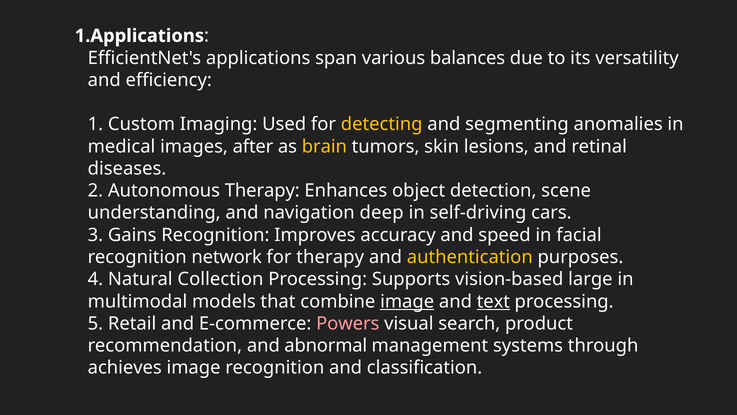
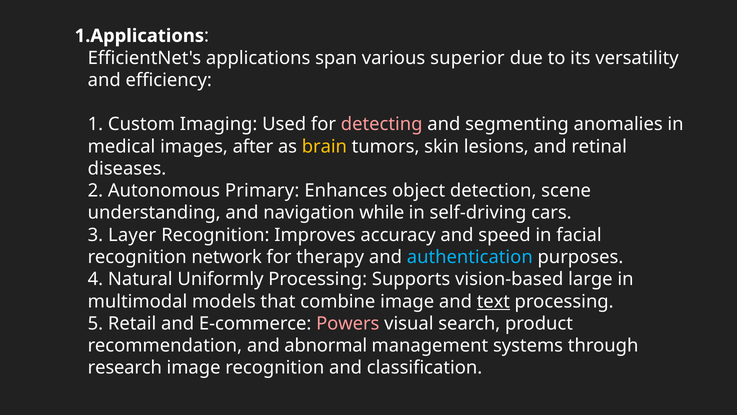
balances: balances -> superior
detecting colour: yellow -> pink
Autonomous Therapy: Therapy -> Primary
deep: deep -> while
Gains: Gains -> Layer
authentication colour: yellow -> light blue
Collection: Collection -> Uniformly
image at (407, 301) underline: present -> none
achieves: achieves -> research
